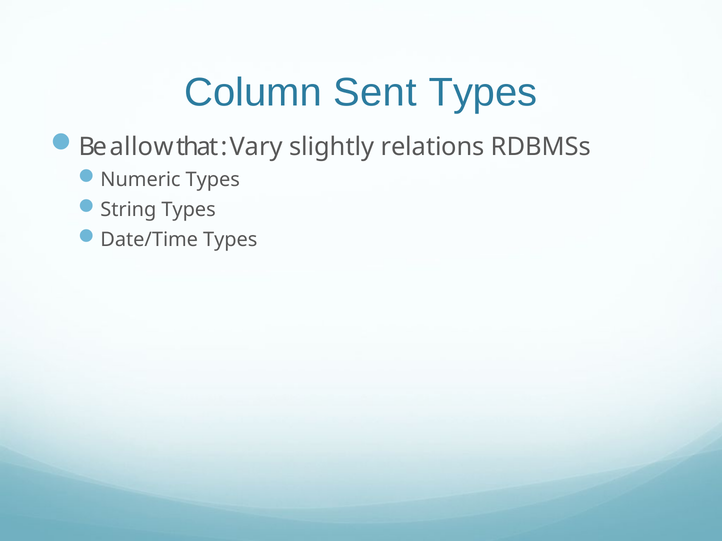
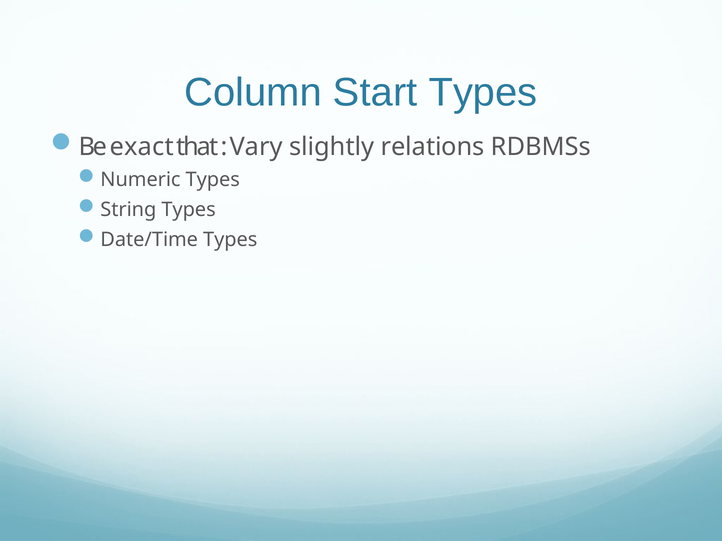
Sent: Sent -> Start
allow: allow -> exact
